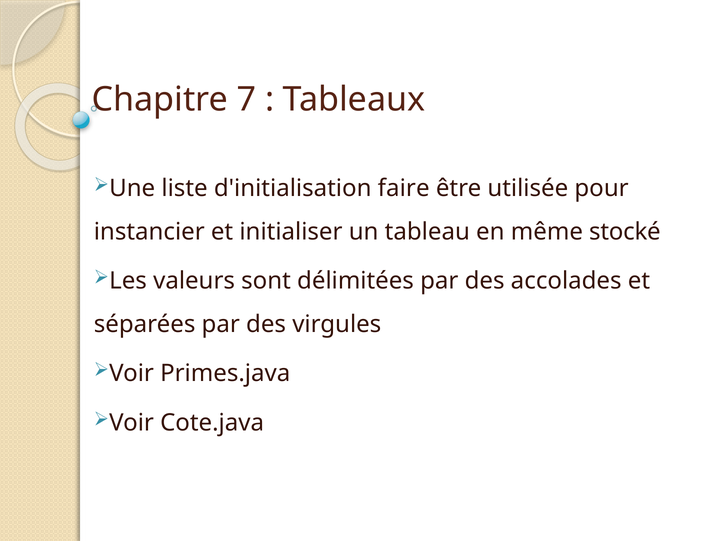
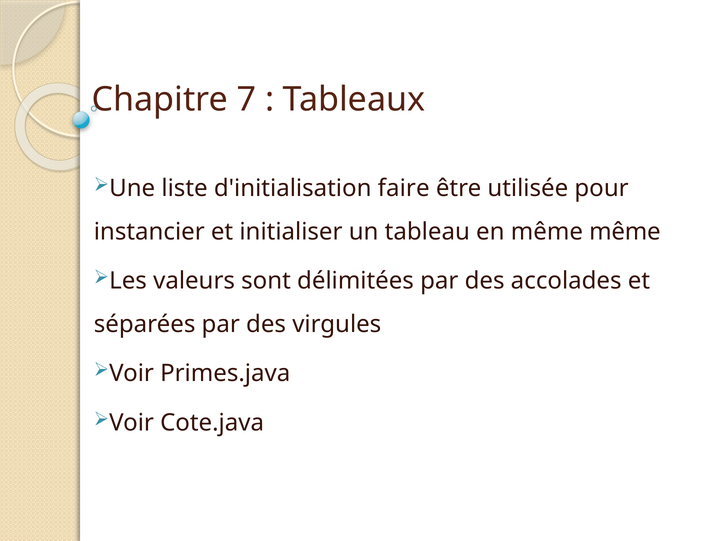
même stocké: stocké -> même
